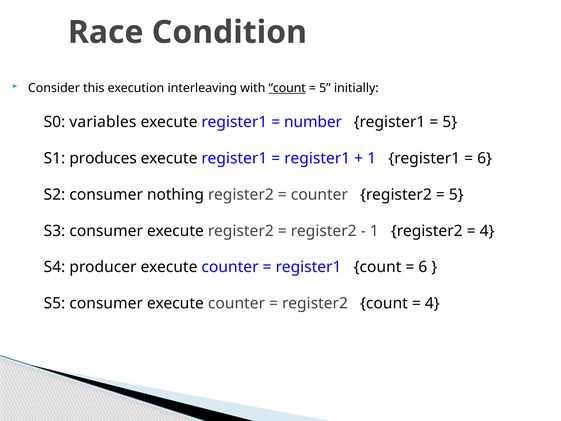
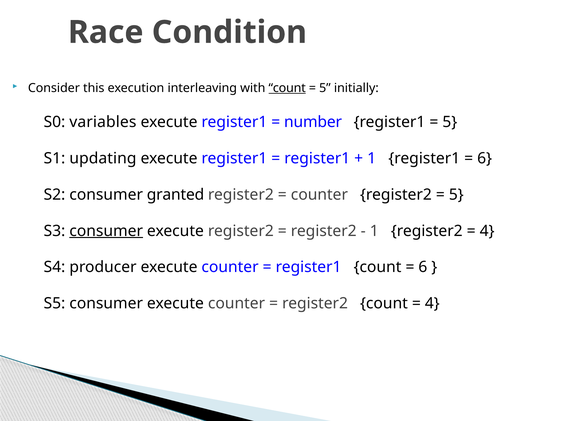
produces: produces -> updating
nothing: nothing -> granted
consumer at (106, 231) underline: none -> present
